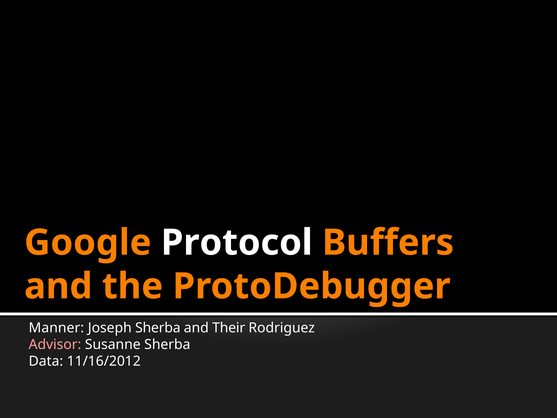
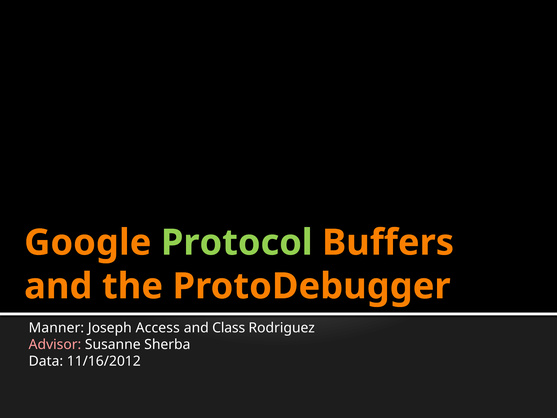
Protocol colour: white -> light green
Joseph Sherba: Sherba -> Access
Their: Their -> Class
